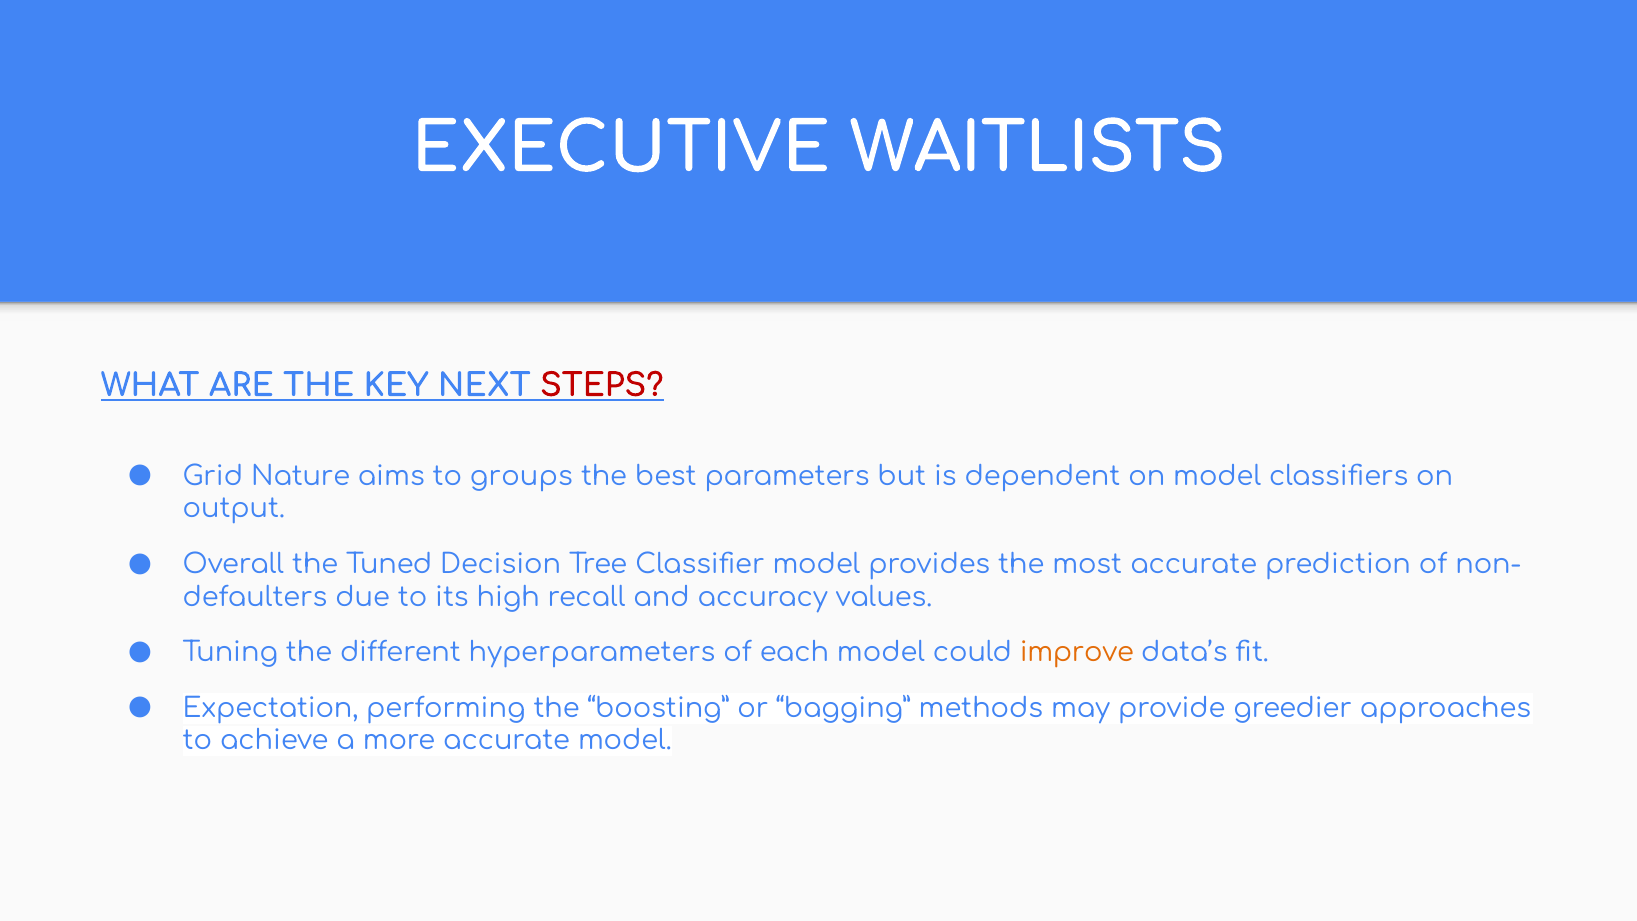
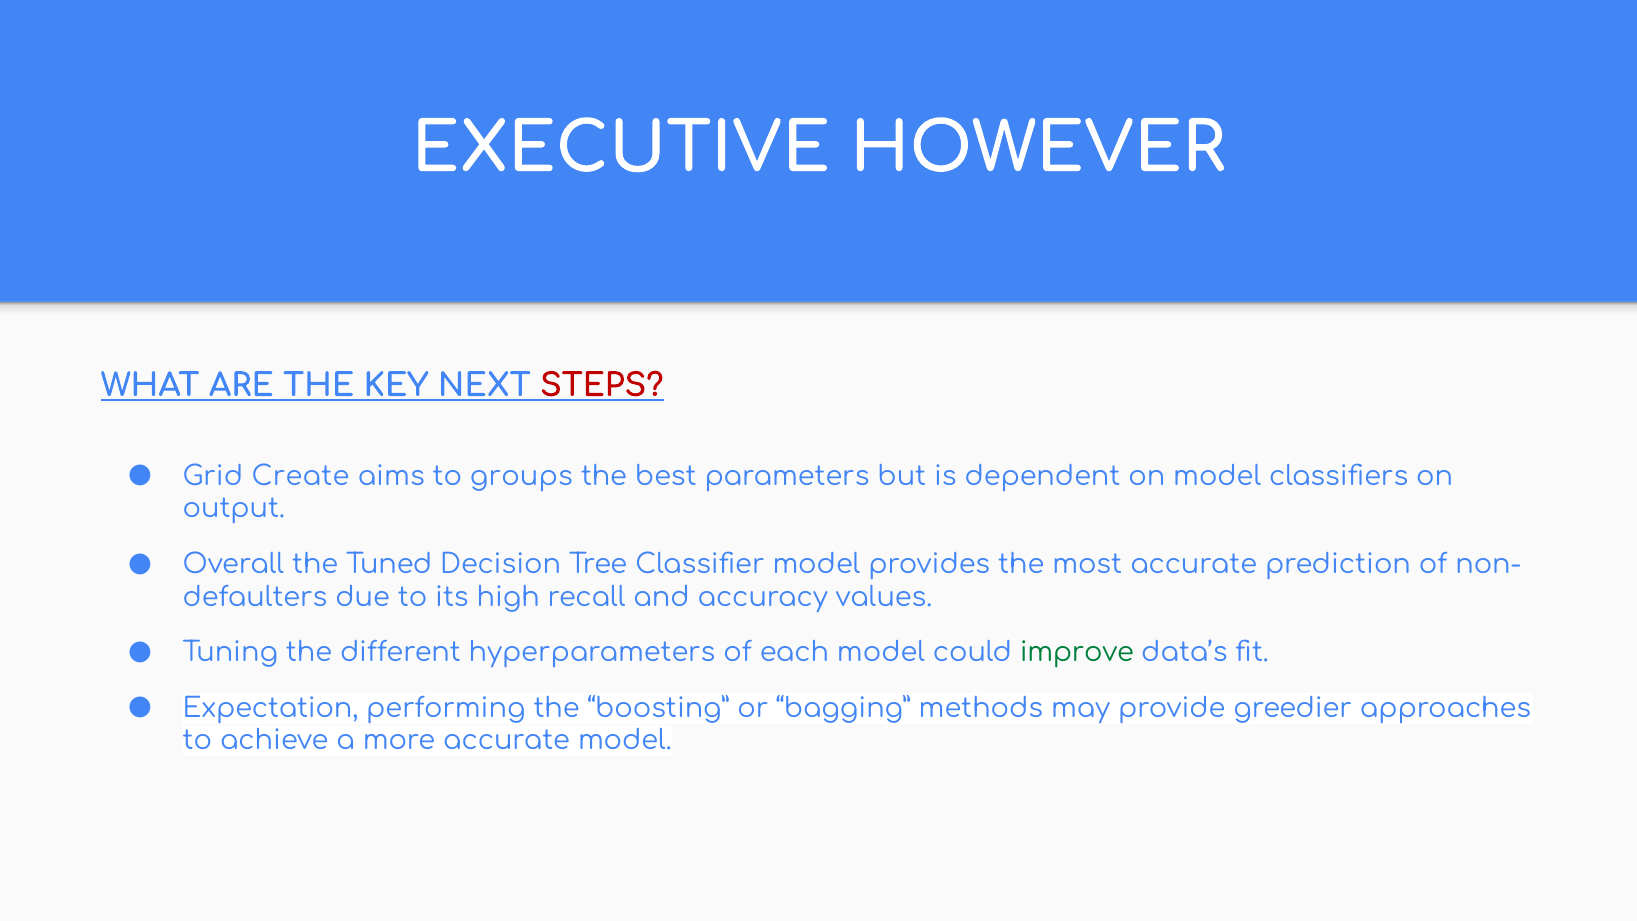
WAITLISTS: WAITLISTS -> HOWEVER
Nature: Nature -> Create
improve colour: orange -> green
